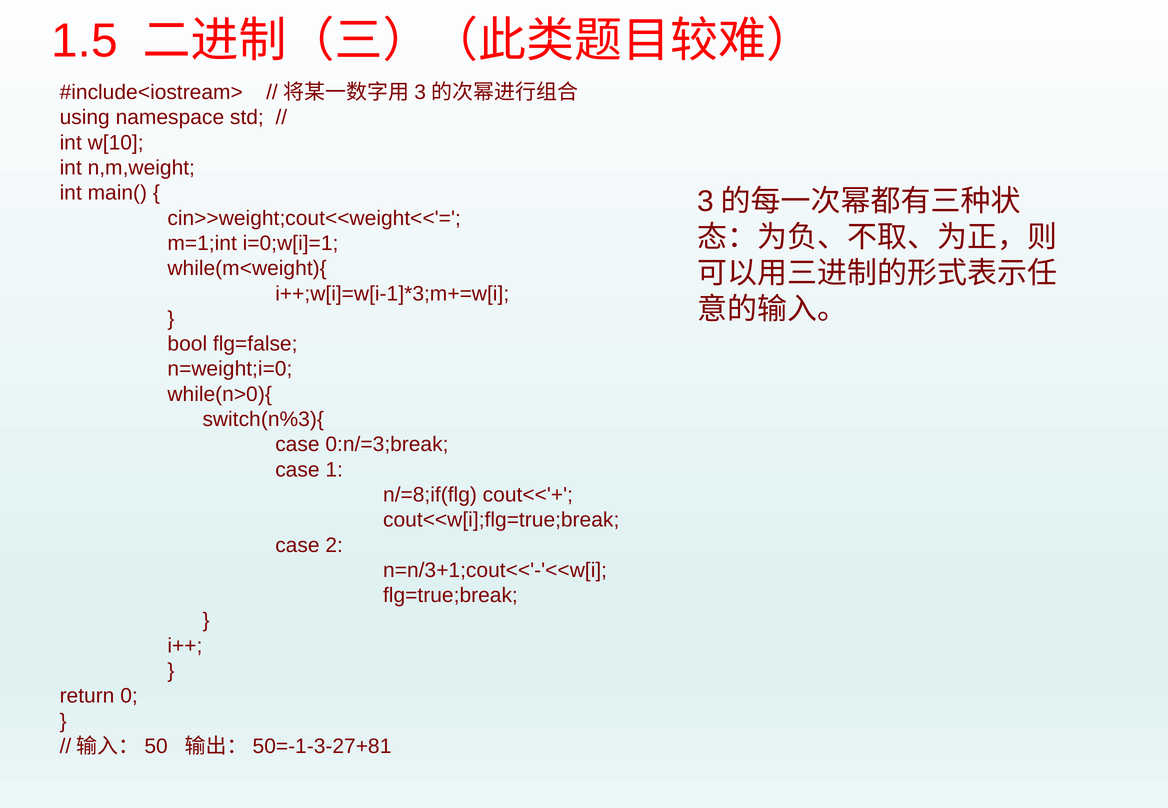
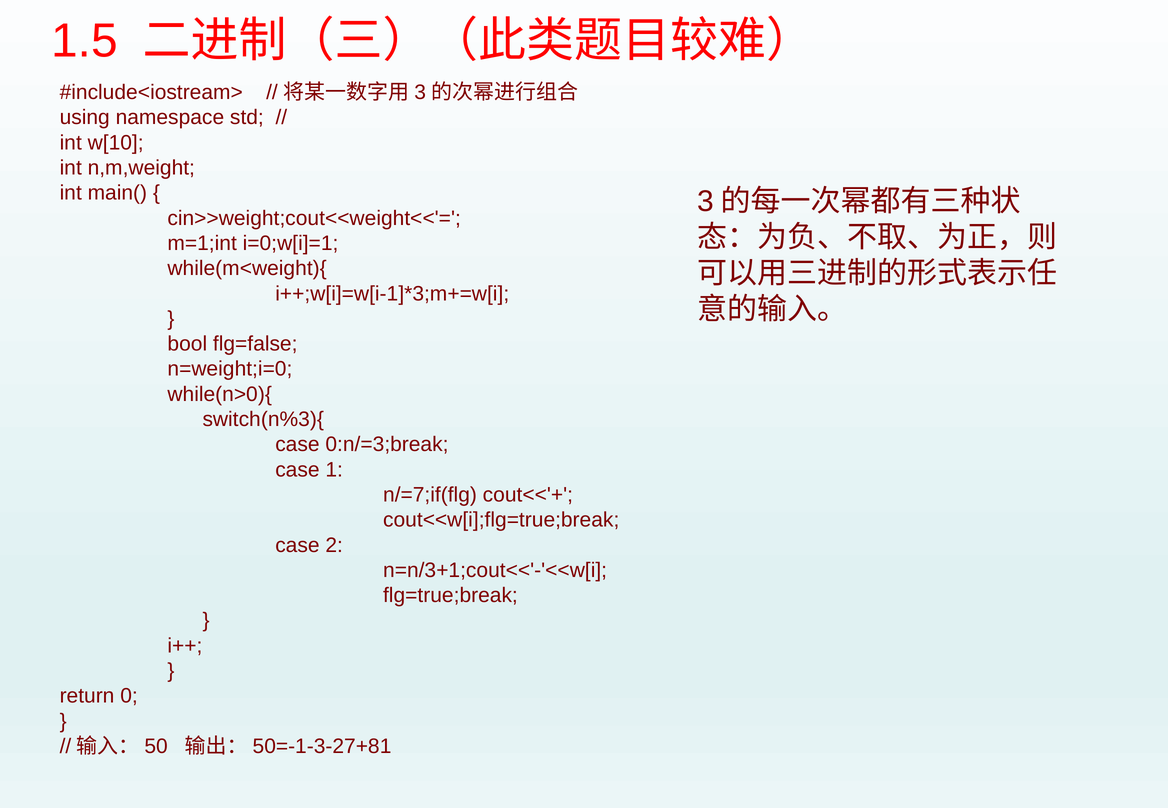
n/=8;if(flg: n/=8;if(flg -> n/=7;if(flg
